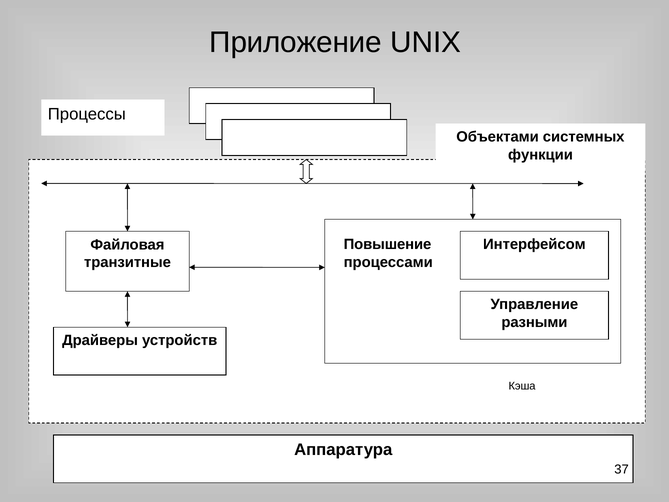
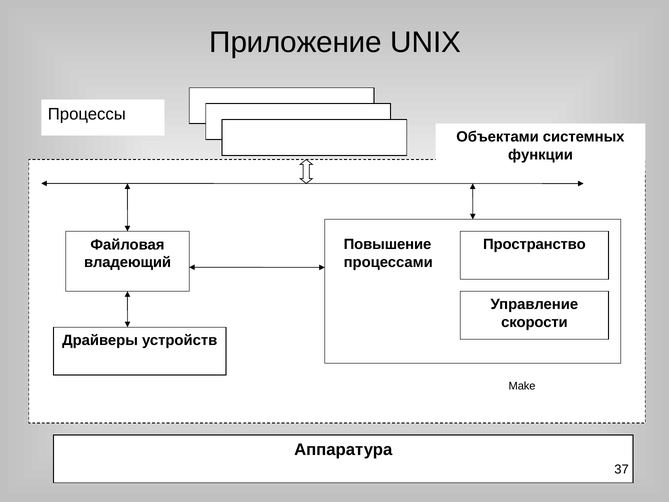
Интерфейсом: Интерфейсом -> Пространство
транзитные: транзитные -> владеющий
разными: разными -> скорости
Кэша: Кэша -> Make
